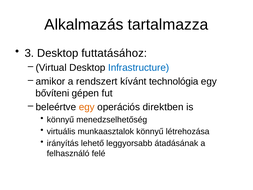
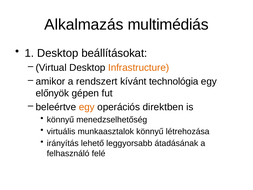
tartalmazza: tartalmazza -> multimédiás
3: 3 -> 1
futtatásához: futtatásához -> beállításokat
Infrastructure colour: blue -> orange
bővíteni: bővíteni -> előnyök
